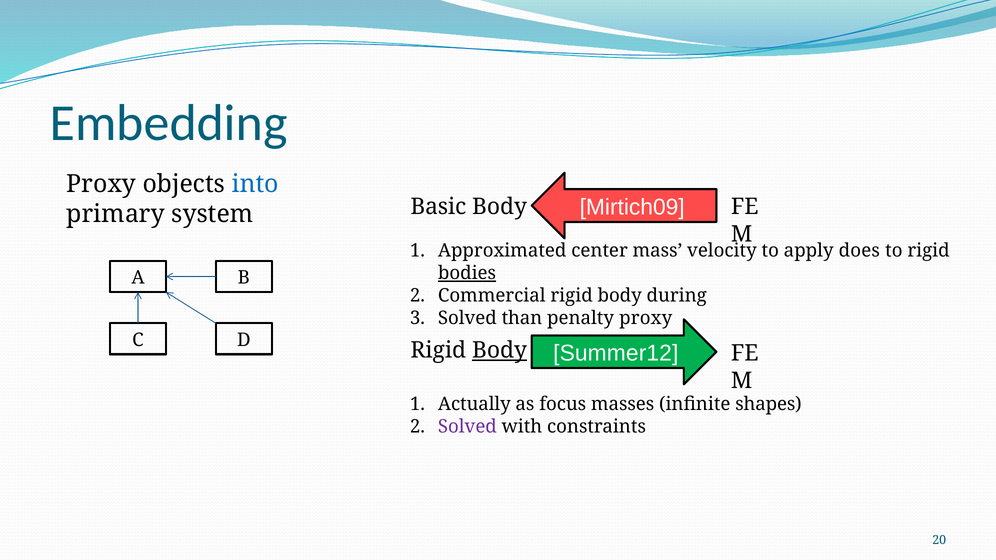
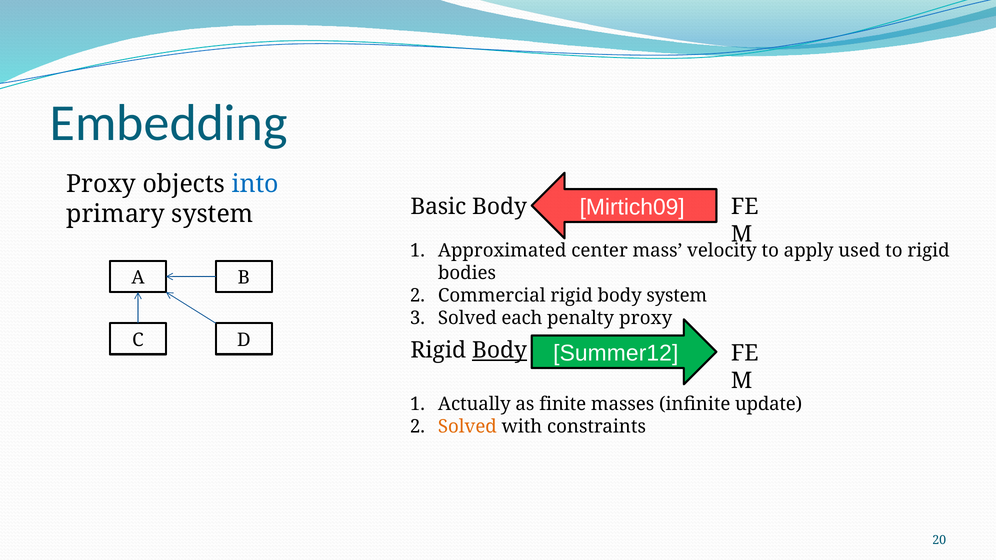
does: does -> used
bodies underline: present -> none
body during: during -> system
than: than -> each
focus: focus -> finite
shapes: shapes -> update
Solved at (467, 427) colour: purple -> orange
